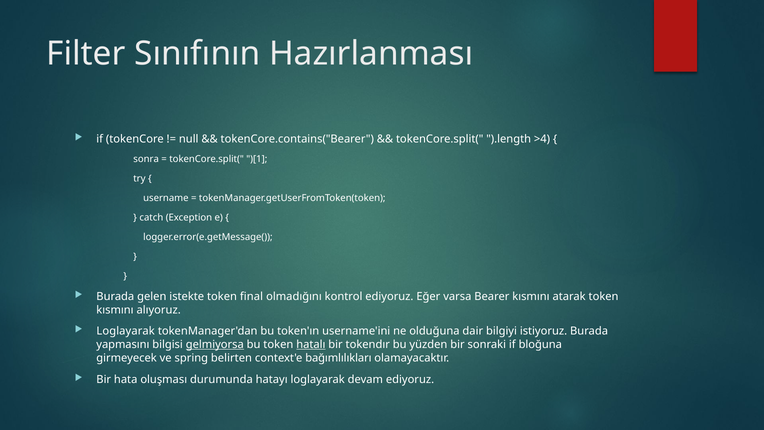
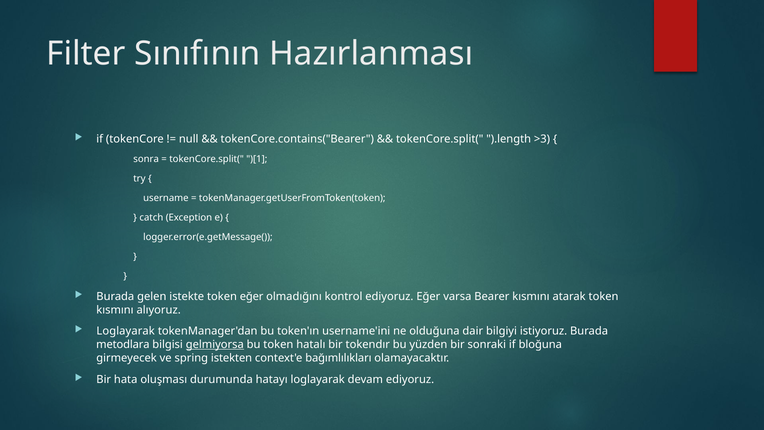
>4: >4 -> >3
token final: final -> eğer
yapmasını: yapmasını -> metodlara
hatalı underline: present -> none
belirten: belirten -> istekten
